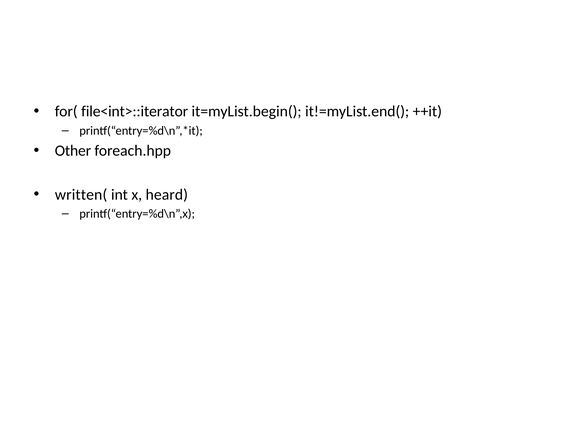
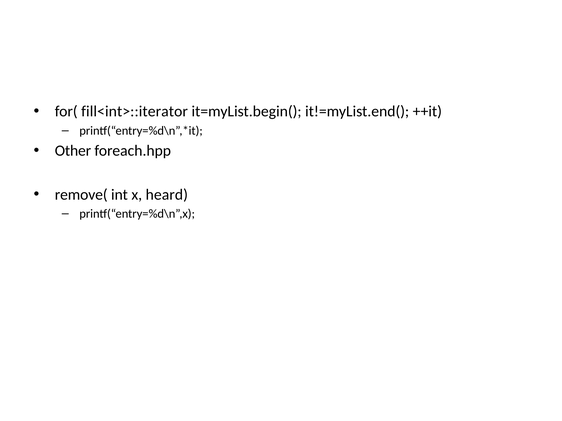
file<int>::iterator: file<int>::iterator -> fill<int>::iterator
written(: written( -> remove(
